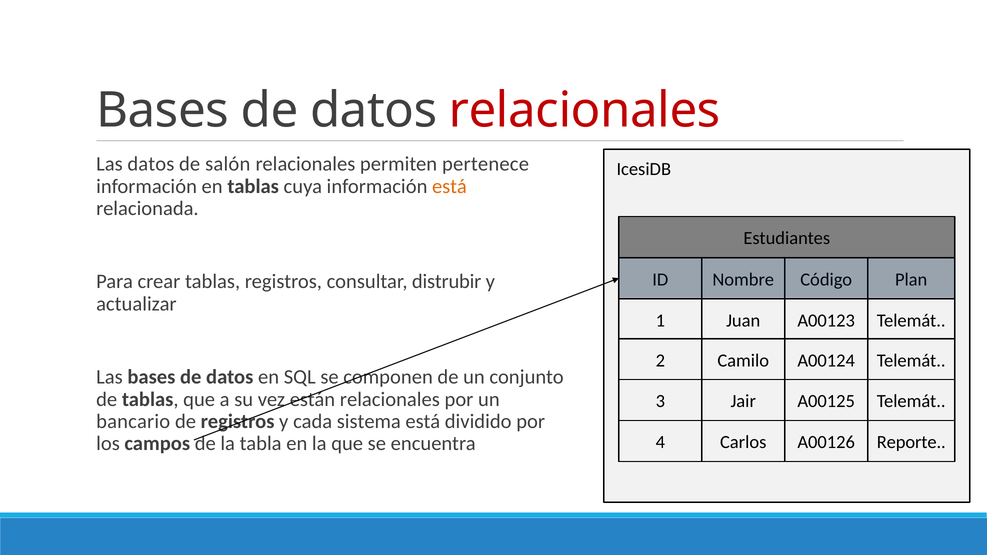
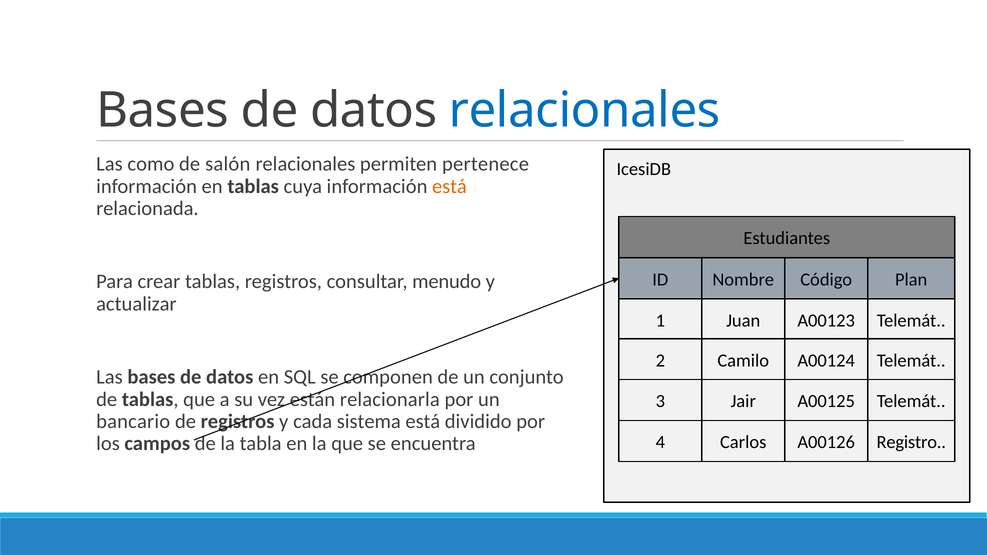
relacionales at (585, 111) colour: red -> blue
Las datos: datos -> como
distrubir: distrubir -> menudo
están relacionales: relacionales -> relacionarla
Reporte: Reporte -> Registro
